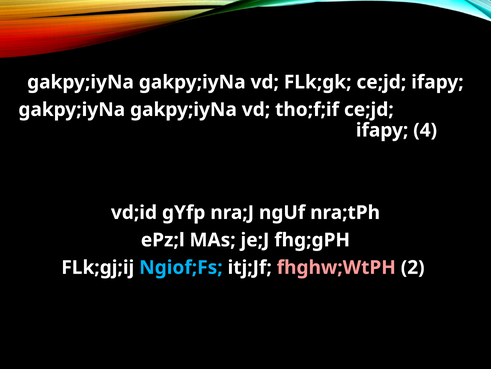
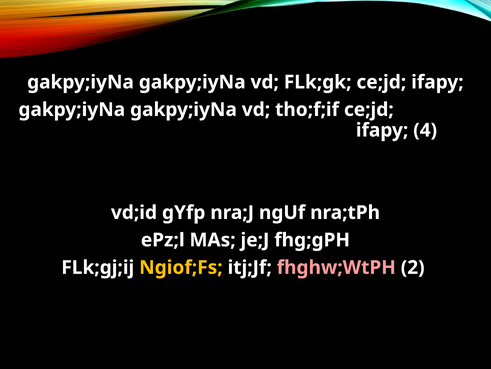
Ngiof;Fs colour: light blue -> yellow
